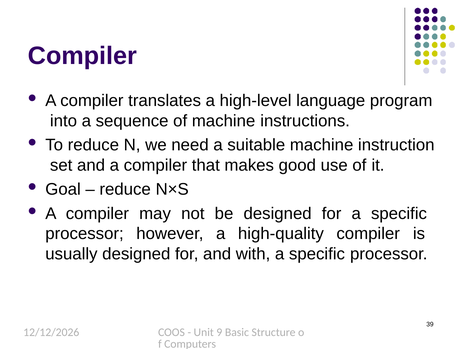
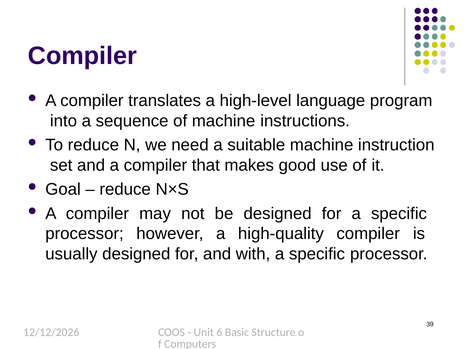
9: 9 -> 6
